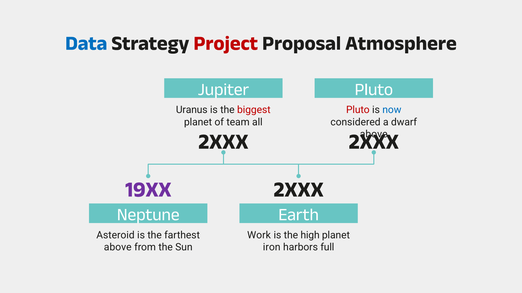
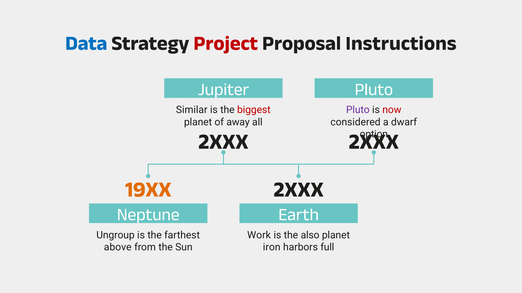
Atmosphere: Atmosphere -> Instructions
Uranus: Uranus -> Similar
Pluto at (358, 110) colour: red -> purple
now colour: blue -> red
team: team -> away
above at (374, 135): above -> option
19XX colour: purple -> orange
Asteroid: Asteroid -> Ungroup
high: high -> also
